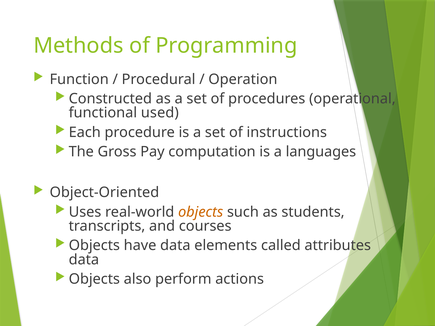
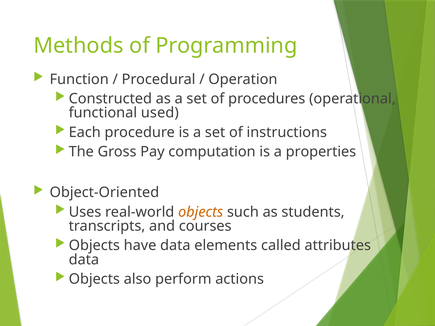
languages: languages -> properties
